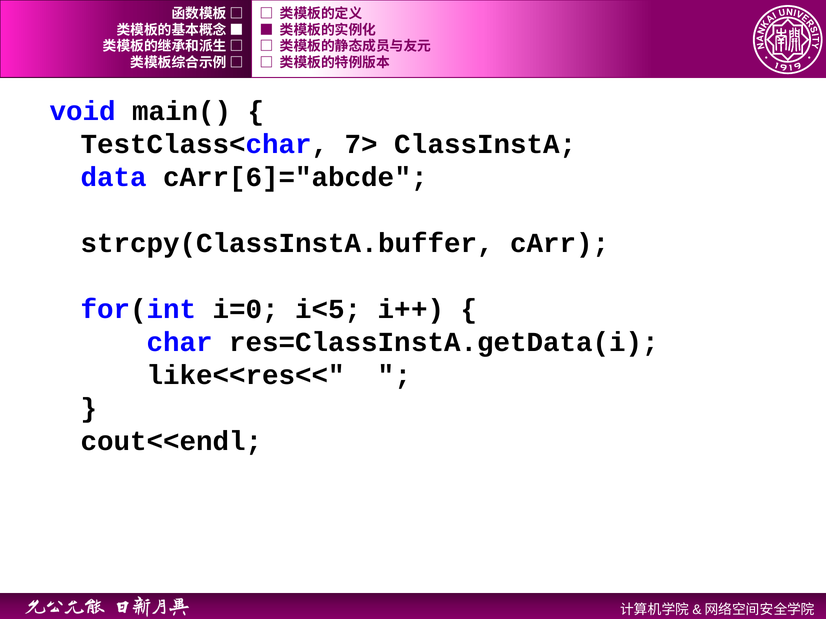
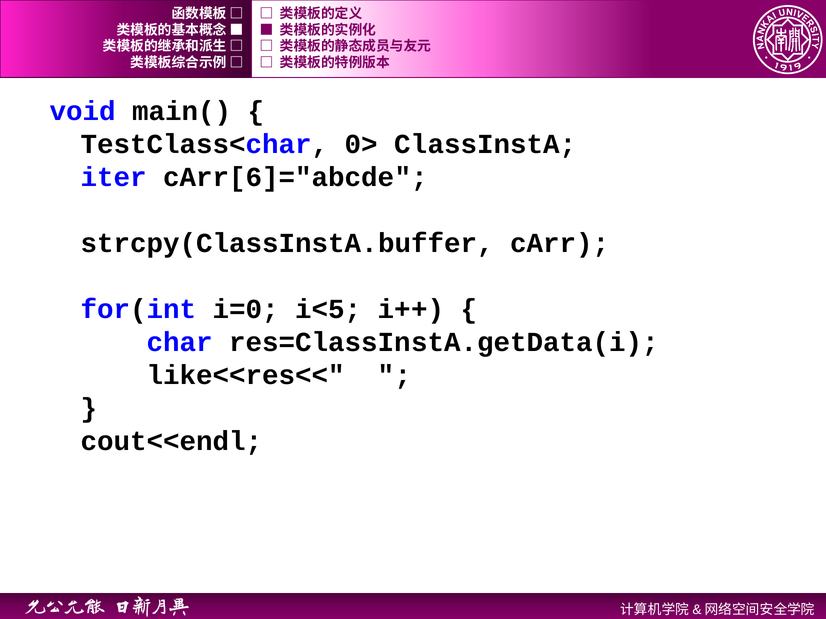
7>: 7> -> 0>
data: data -> iter
